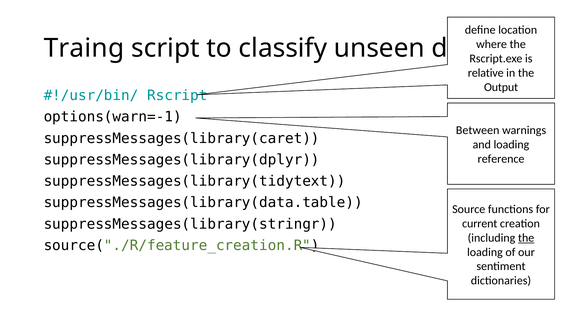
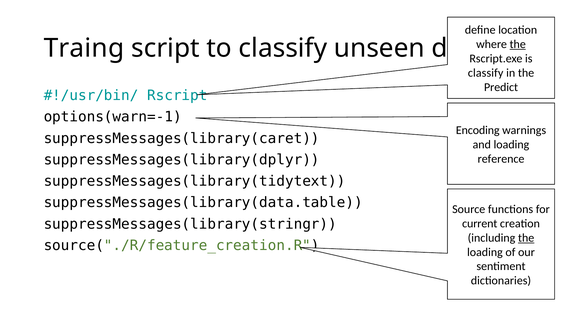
the at (518, 44) underline: none -> present
relative at (486, 73): relative -> classify
Output: Output -> Predict
Between: Between -> Encoding
